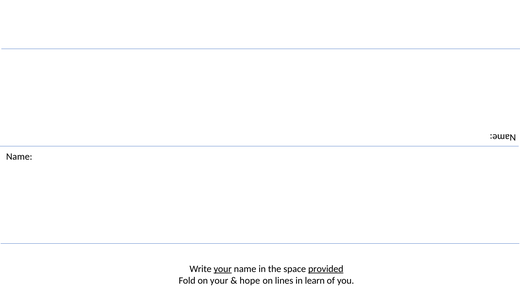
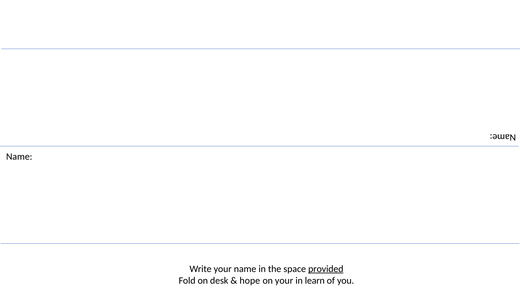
your at (223, 269) underline: present -> none
on your: your -> desk
on lines: lines -> your
